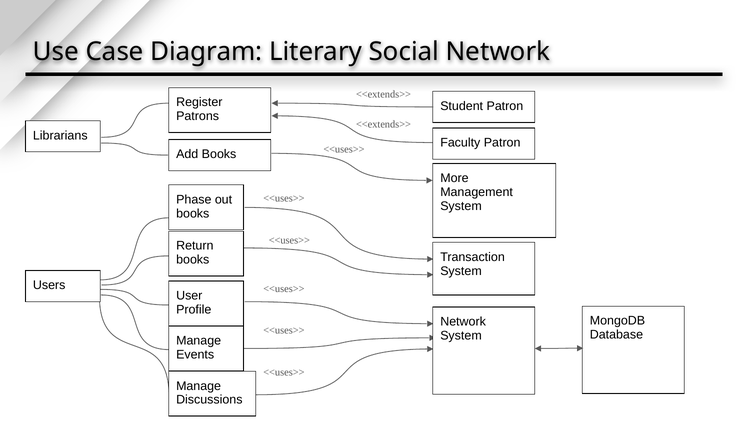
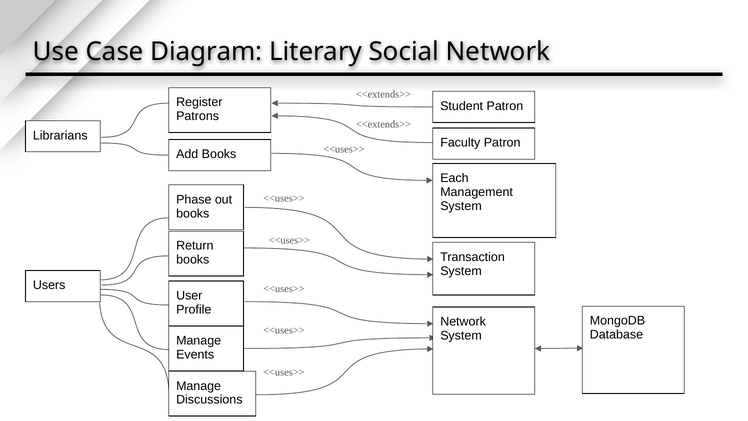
More: More -> Each
